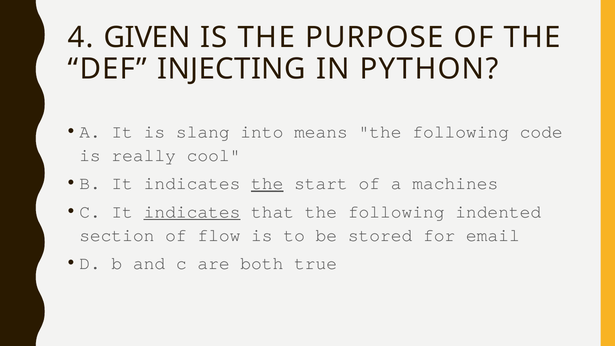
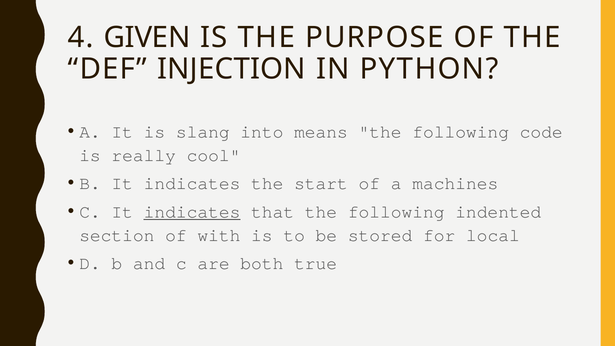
INJECTING: INJECTING -> INJECTION
the at (267, 183) underline: present -> none
flow: flow -> with
email: email -> local
